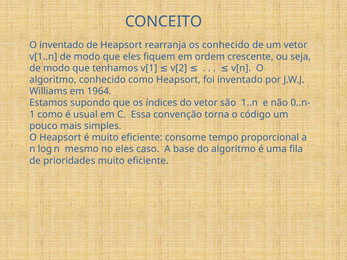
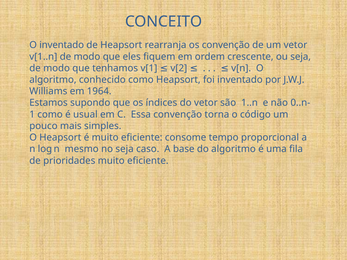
os conhecido: conhecido -> convenção
no eles: eles -> seja
